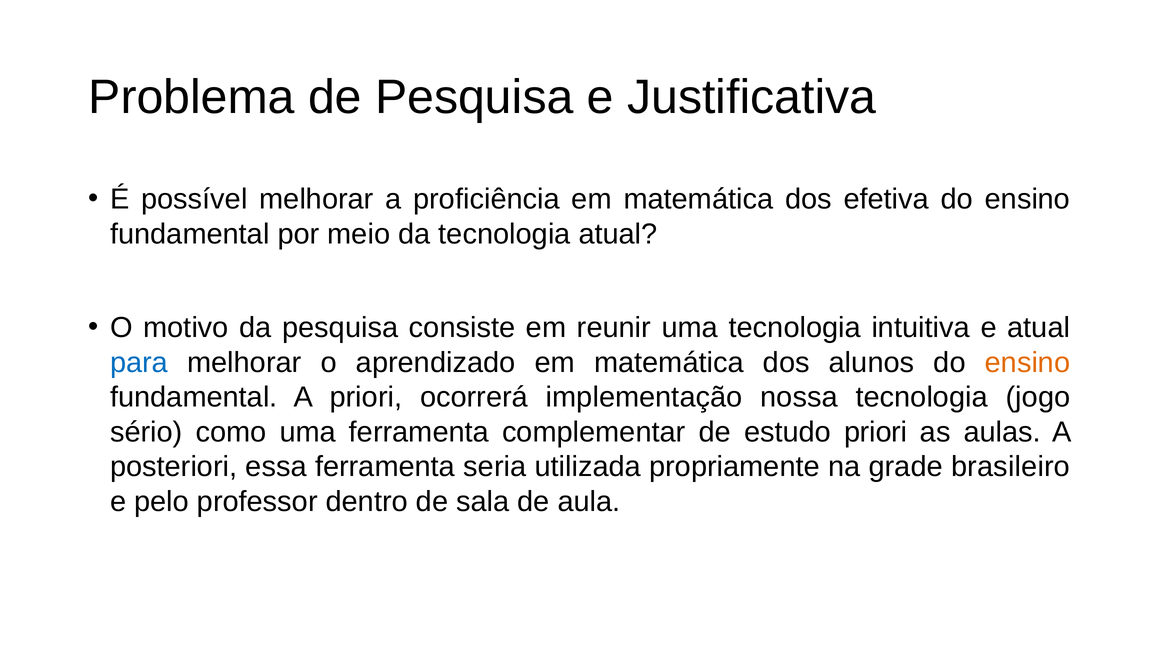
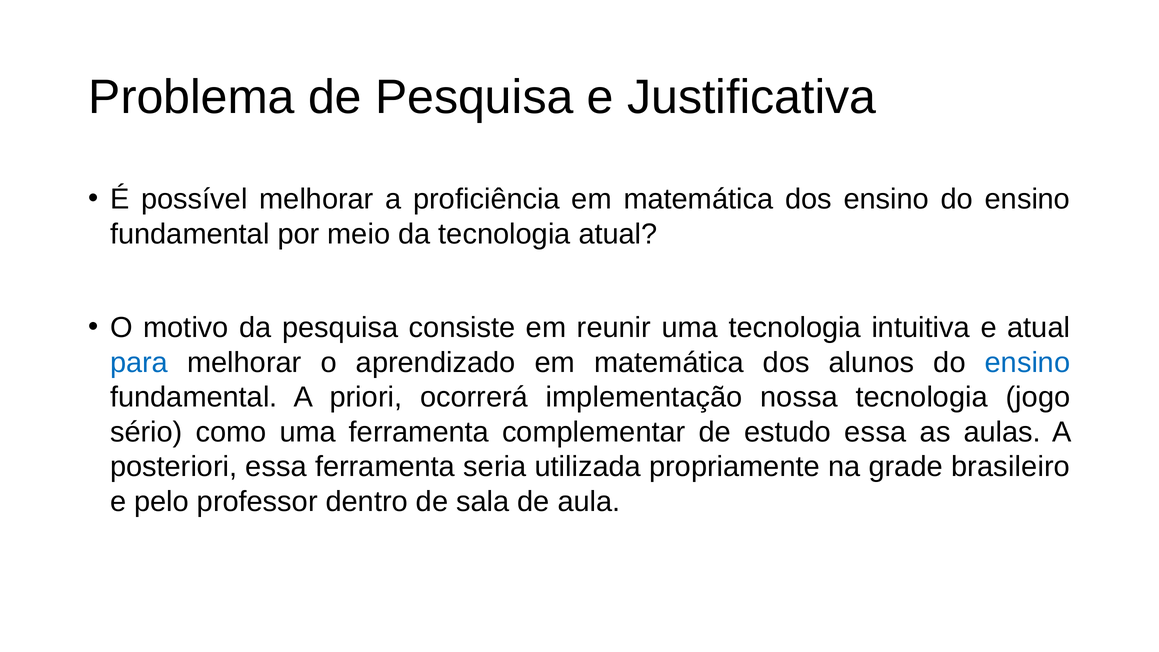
dos efetiva: efetiva -> ensino
ensino at (1028, 362) colour: orange -> blue
estudo priori: priori -> essa
